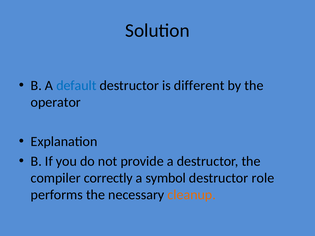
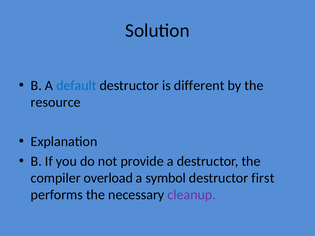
operator: operator -> resource
correctly: correctly -> overload
role: role -> first
cleanup colour: orange -> purple
